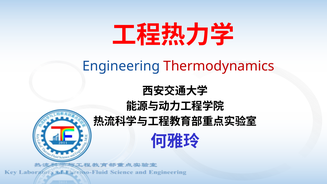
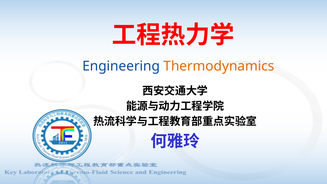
Thermodynamics colour: red -> orange
